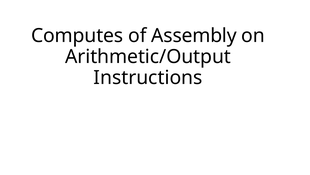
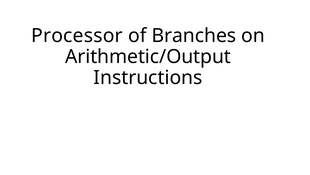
Computes: Computes -> Processor
Assembly: Assembly -> Branches
